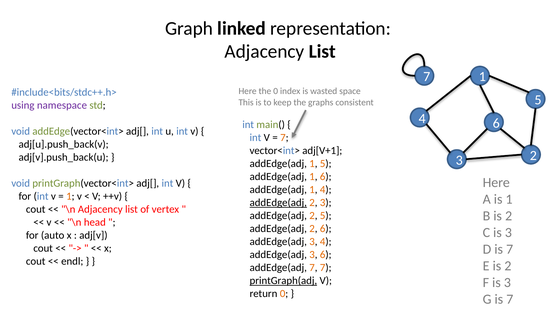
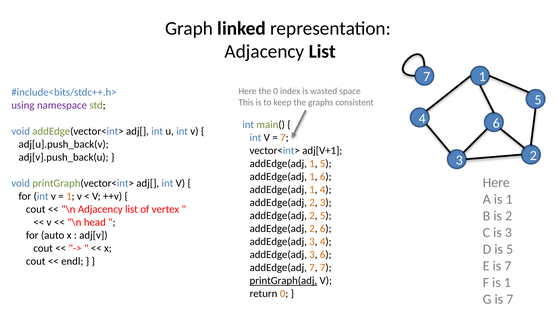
addEdge(adj at (278, 203) underline: present -> none
D is 7: 7 -> 5
E is 2: 2 -> 7
F is 3: 3 -> 1
